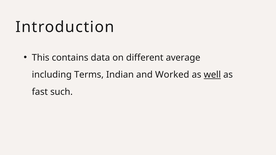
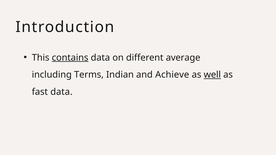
contains underline: none -> present
Worked: Worked -> Achieve
fast such: such -> data
